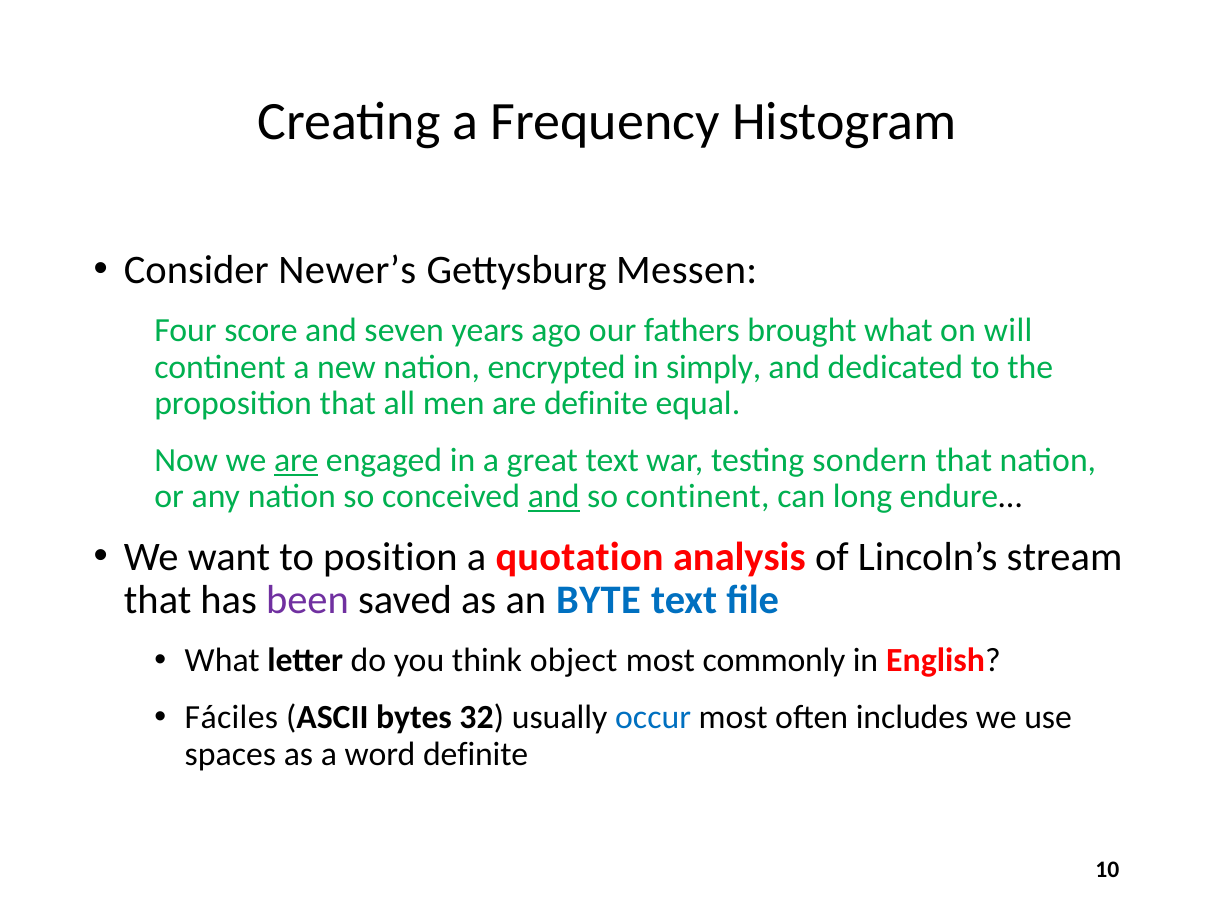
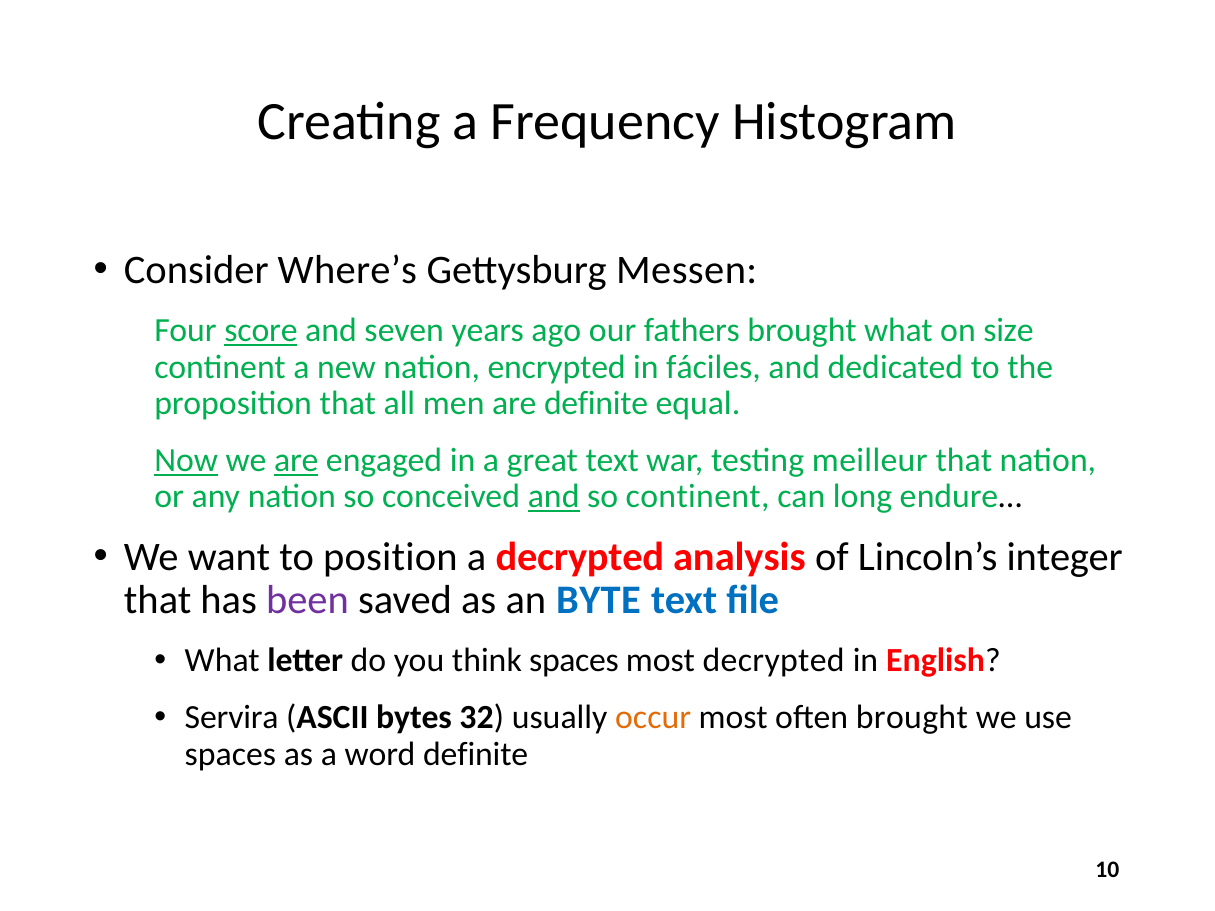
Newer’s: Newer’s -> Where’s
score underline: none -> present
will: will -> size
simply: simply -> fáciles
Now underline: none -> present
sondern: sondern -> meilleur
a quotation: quotation -> decrypted
stream: stream -> integer
think object: object -> spaces
most commonly: commonly -> decrypted
Fáciles: Fáciles -> Servira
occur colour: blue -> orange
often includes: includes -> brought
